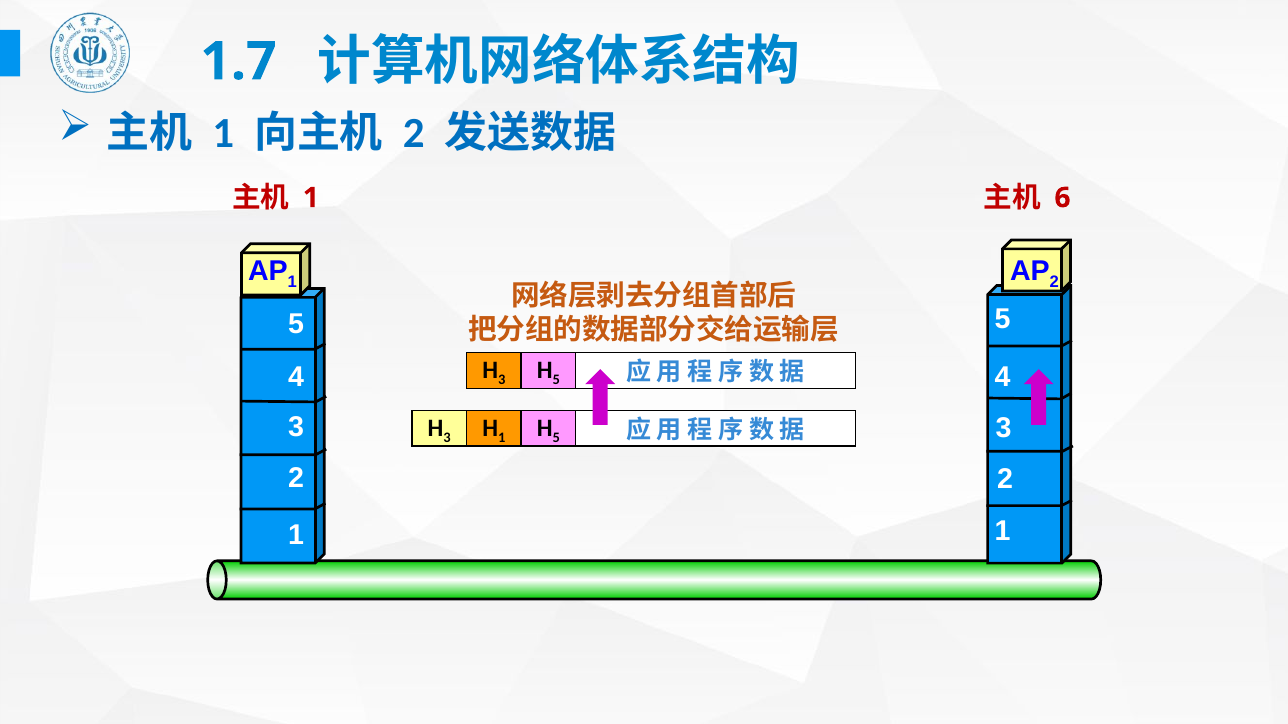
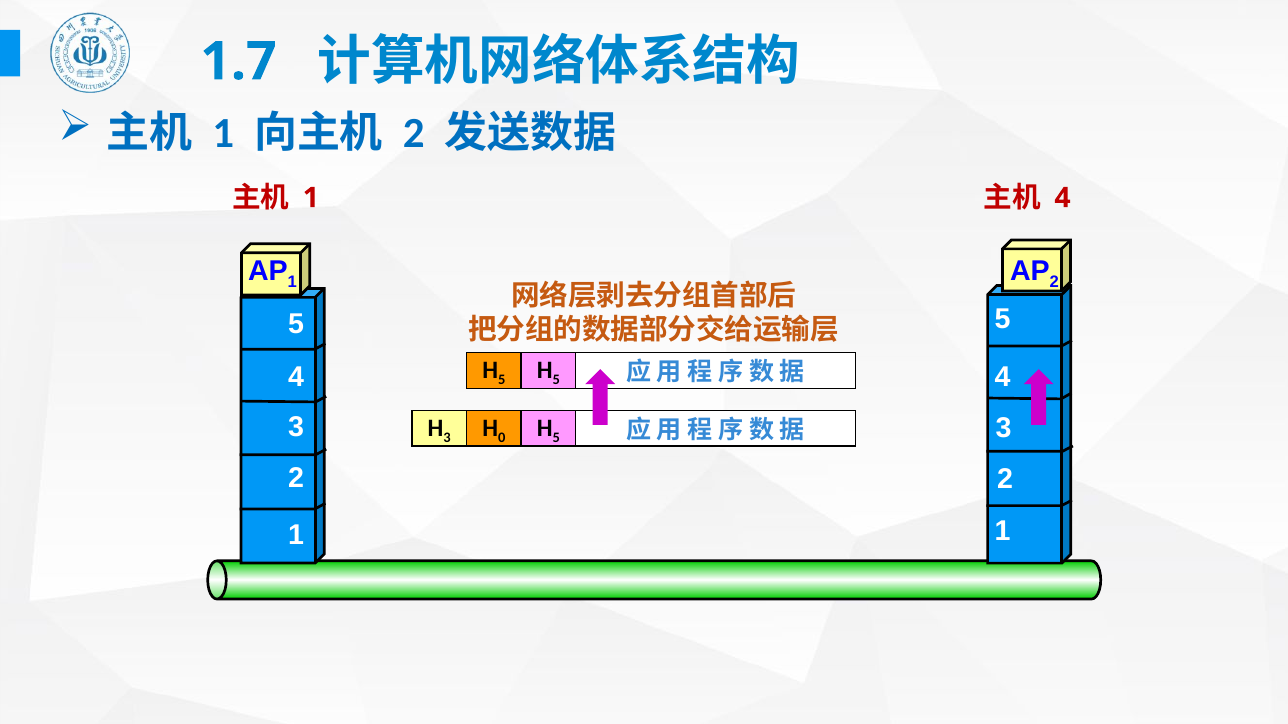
6 at (1063, 198): 6 -> 4
3 at (502, 380): 3 -> 5
1 at (502, 438): 1 -> 0
